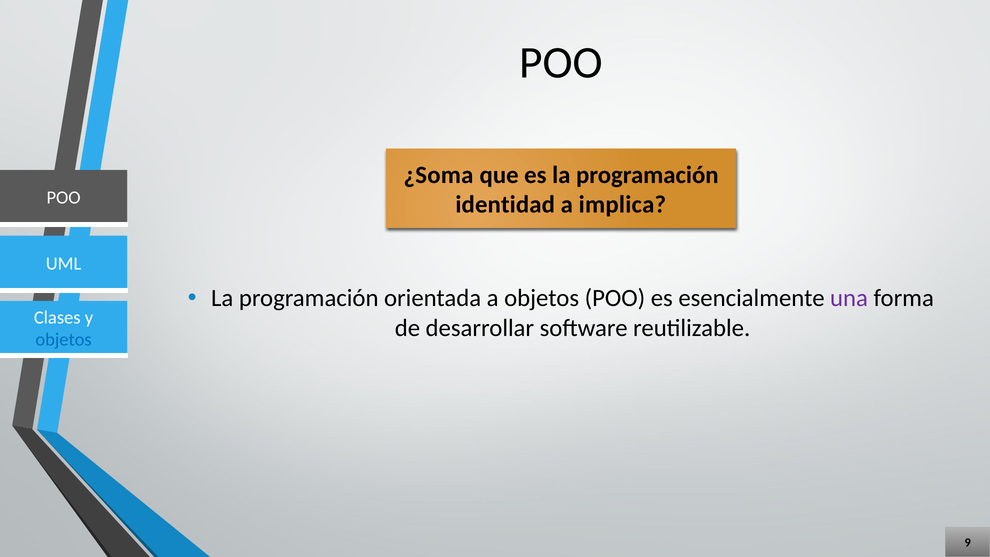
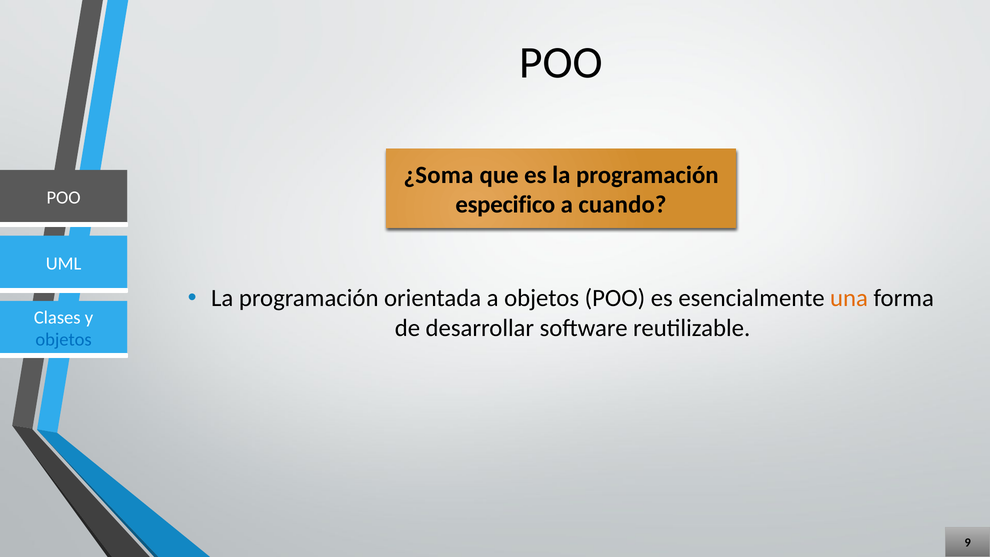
identidad: identidad -> especifico
implica: implica -> cuando
una colour: purple -> orange
